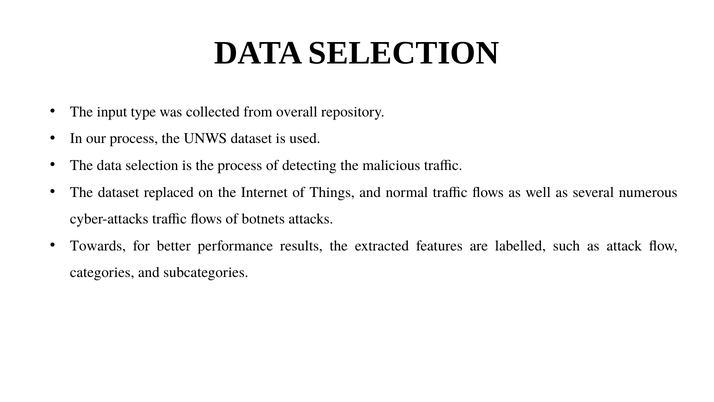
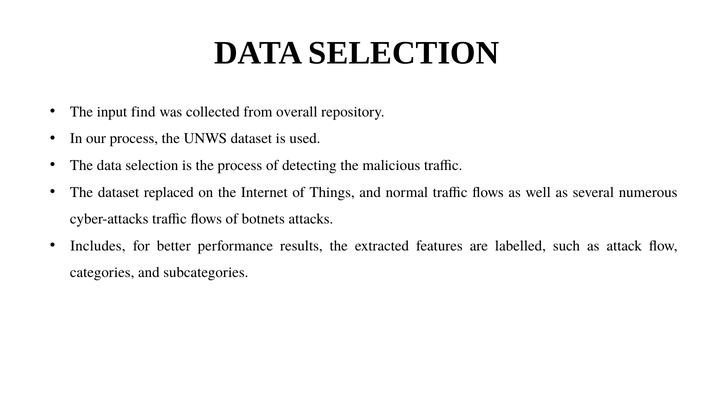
type: type -> find
Towards: Towards -> Includes
